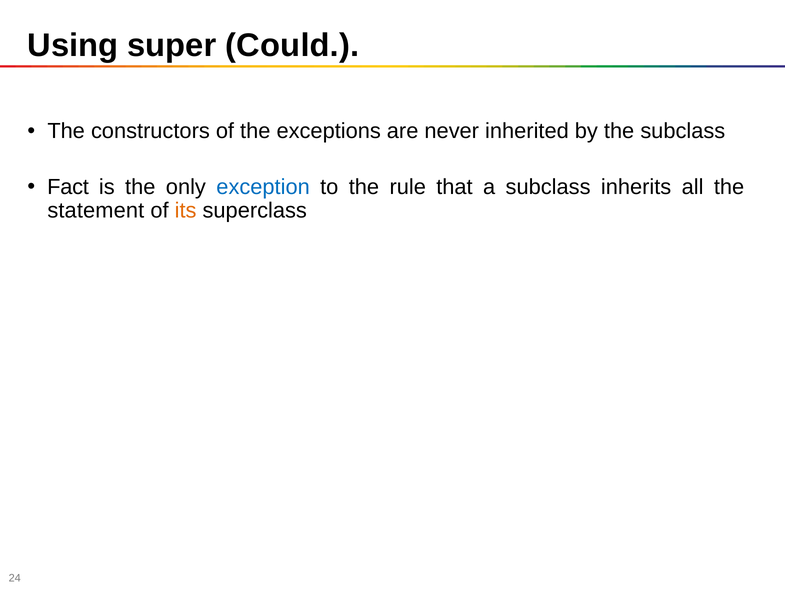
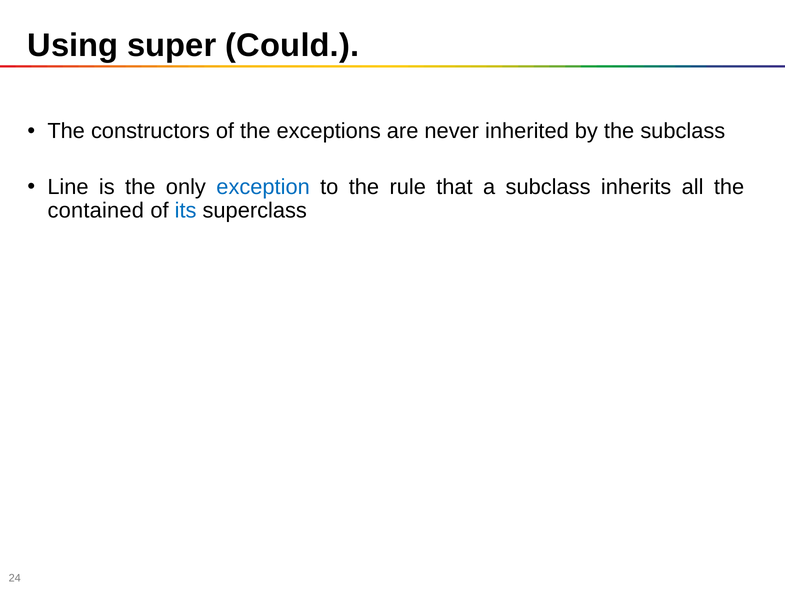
Fact: Fact -> Line
statement: statement -> contained
its colour: orange -> blue
